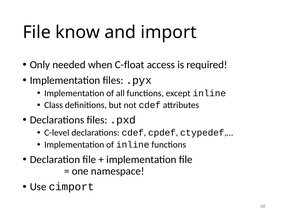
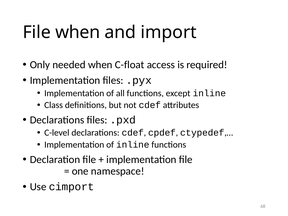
File know: know -> when
